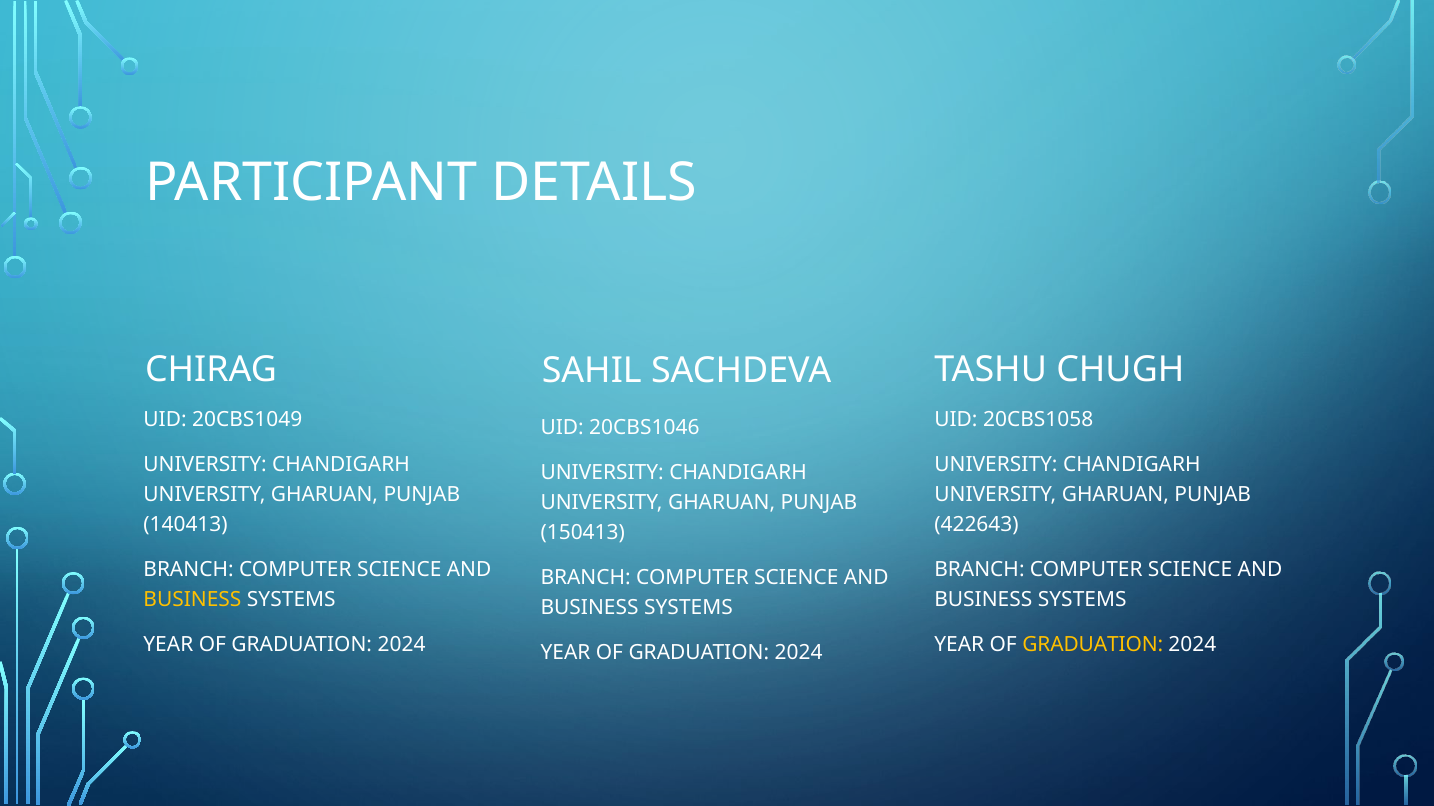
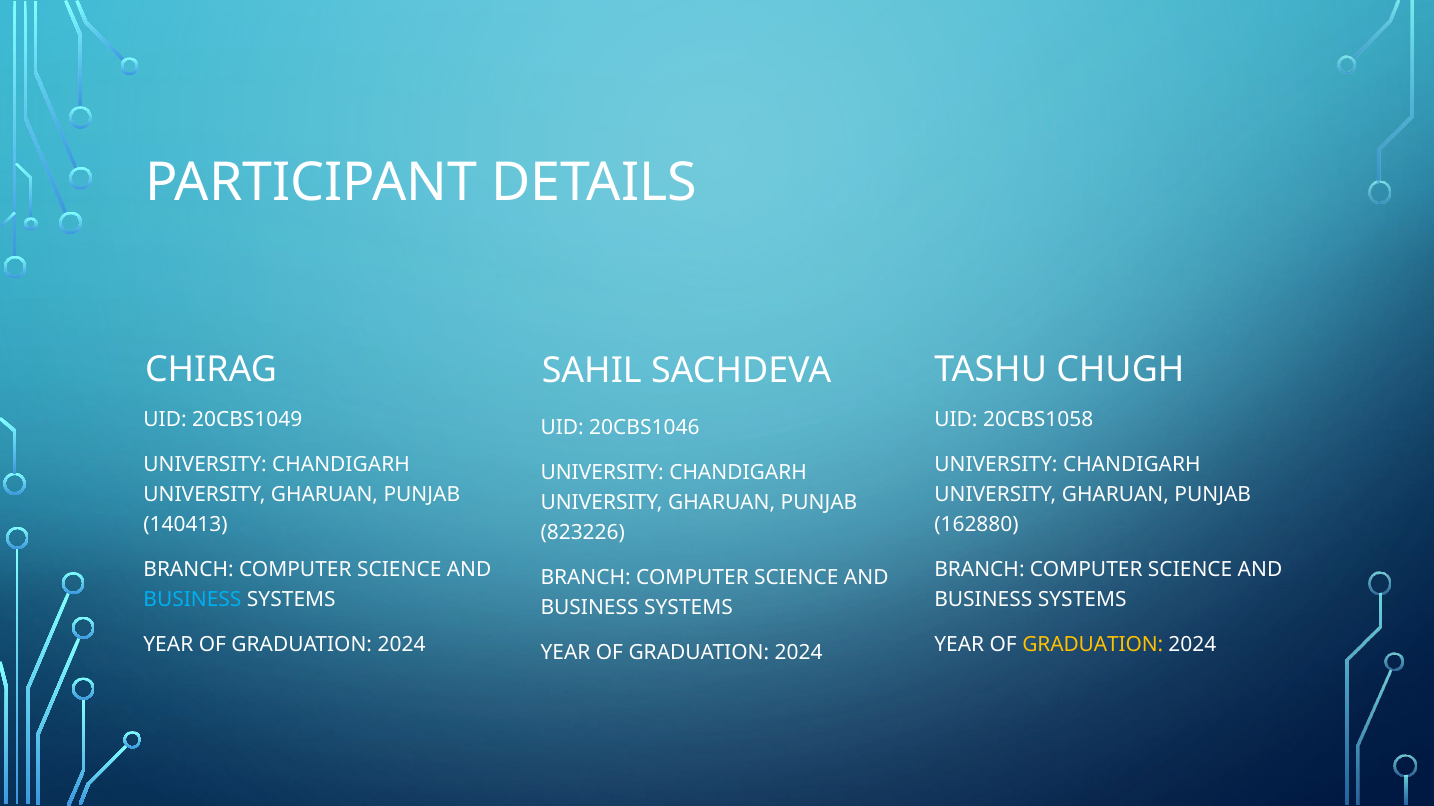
422643: 422643 -> 162880
150413: 150413 -> 823226
BUSINESS at (192, 600) colour: yellow -> light blue
